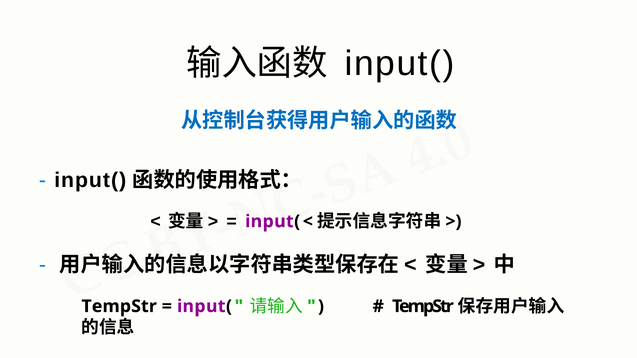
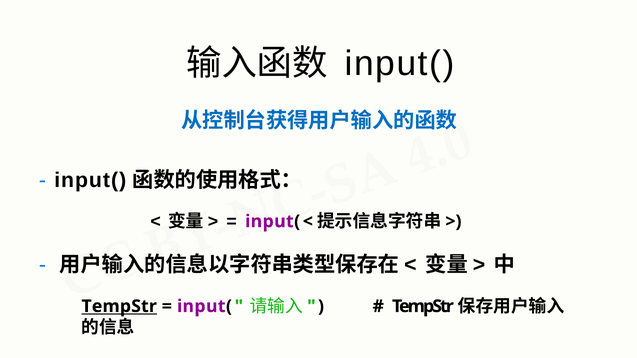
TempStr at (119, 307) underline: none -> present
